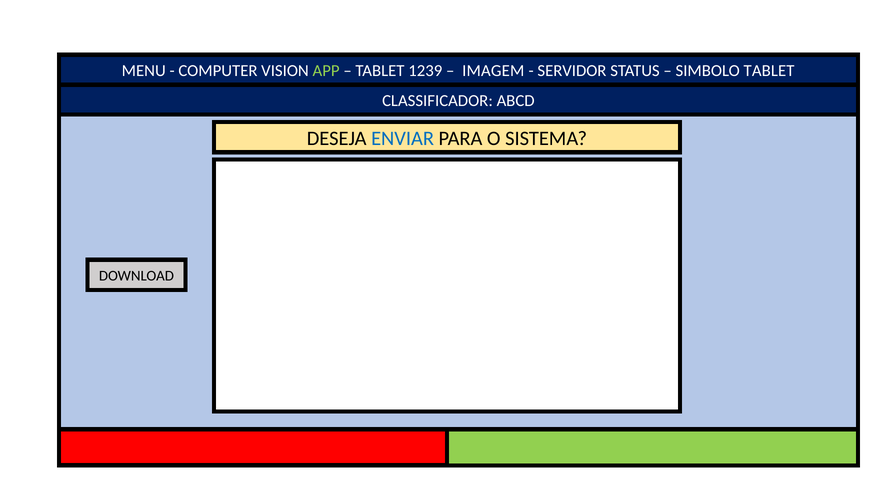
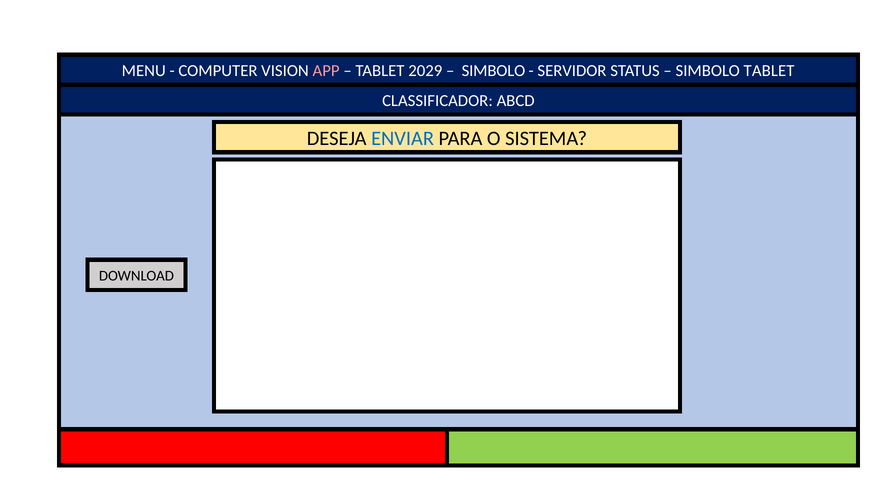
APP colour: light green -> pink
1239: 1239 -> 2029
IMAGEM at (493, 71): IMAGEM -> SIMBOLO
